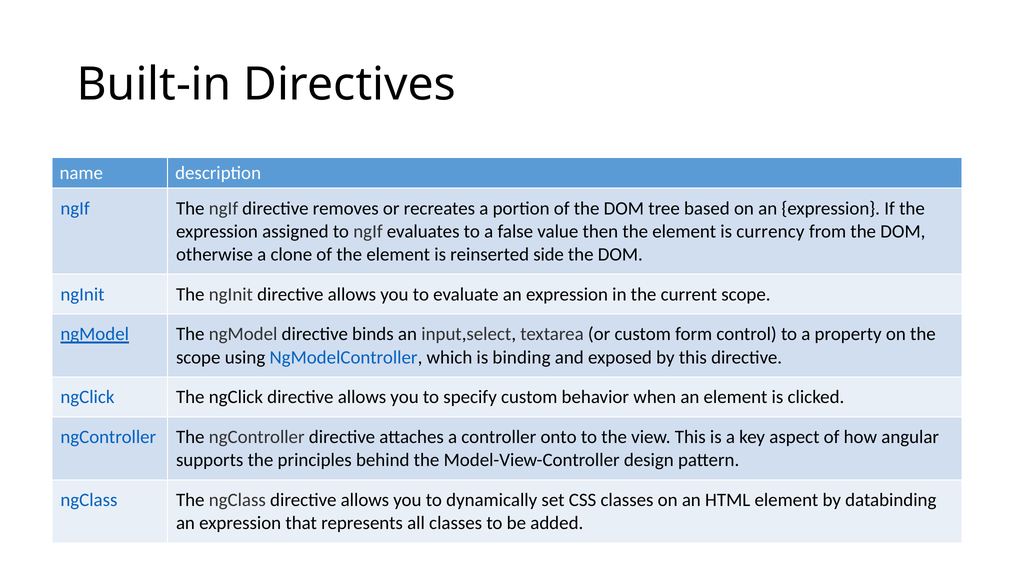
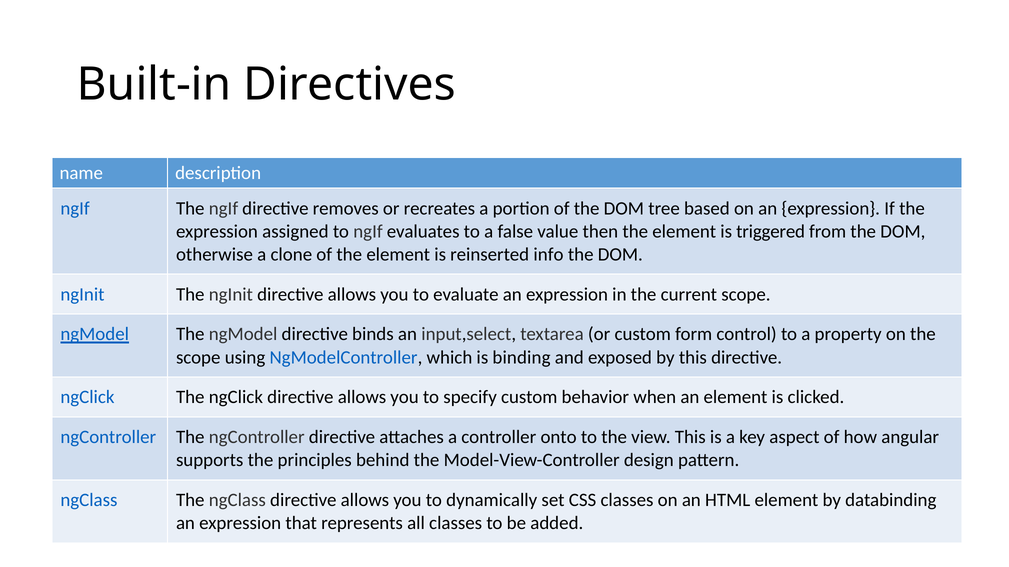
currency: currency -> triggered
side: side -> info
